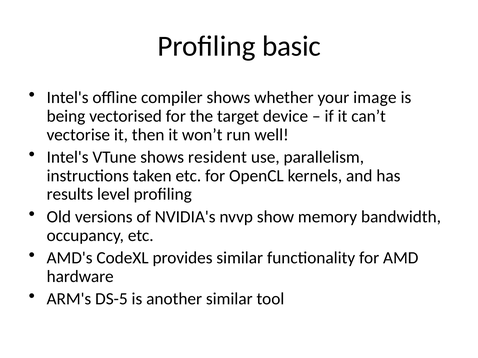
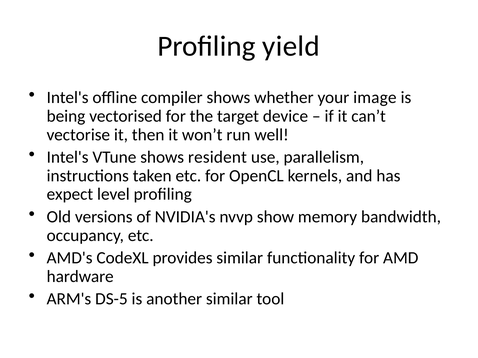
basic: basic -> yield
results: results -> expect
